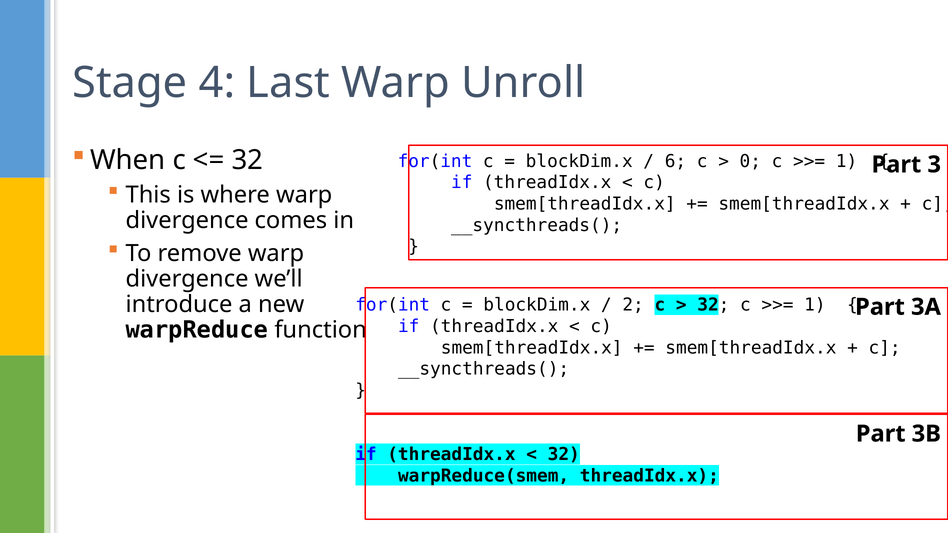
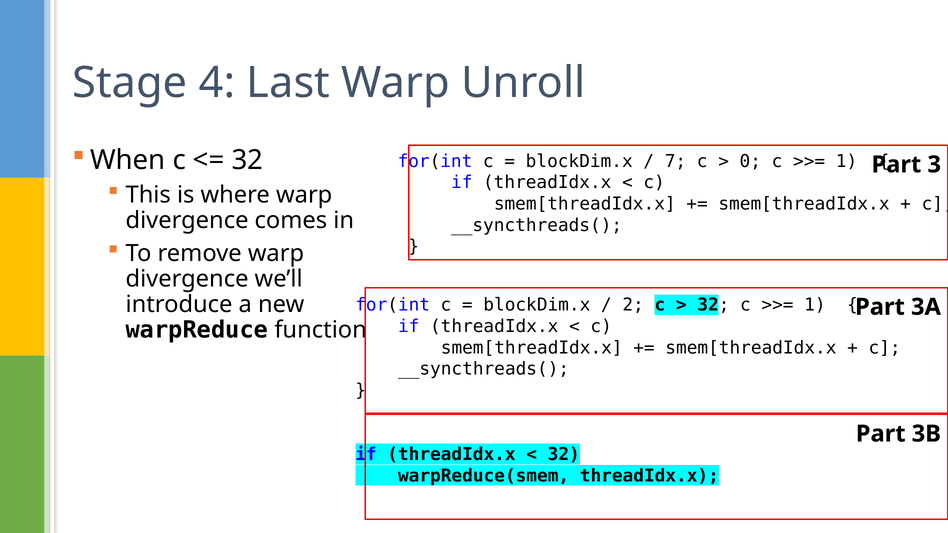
6: 6 -> 7
